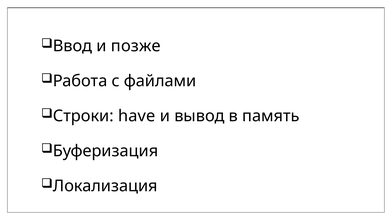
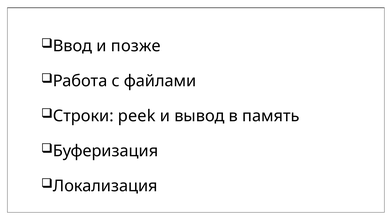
have: have -> peek
